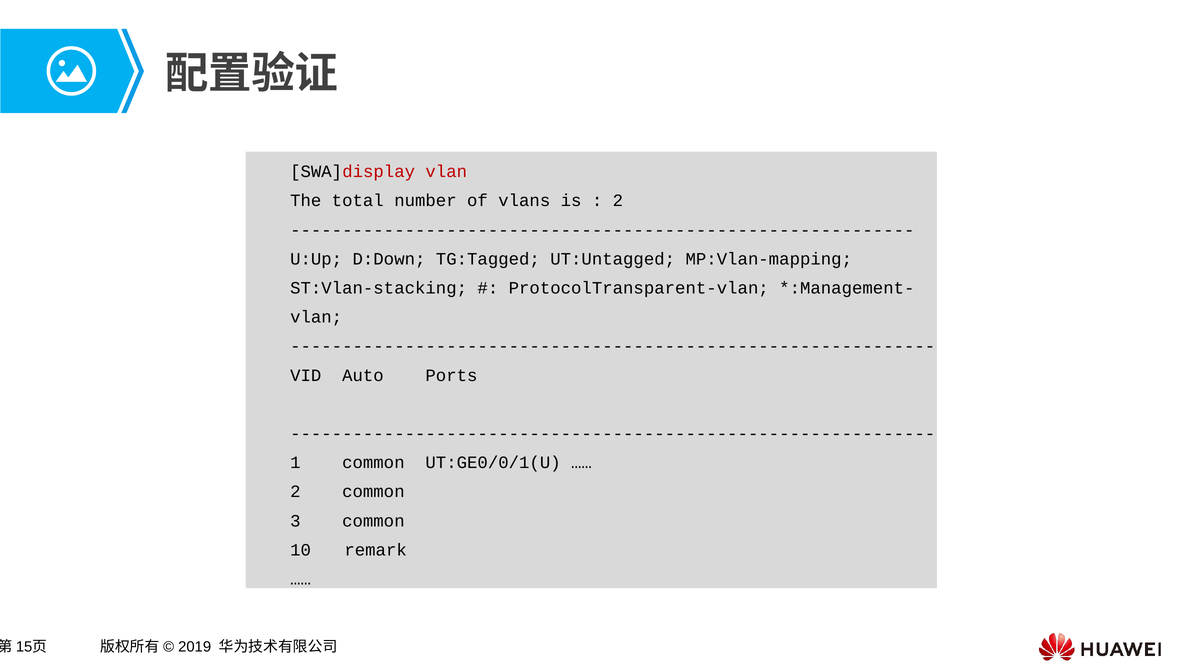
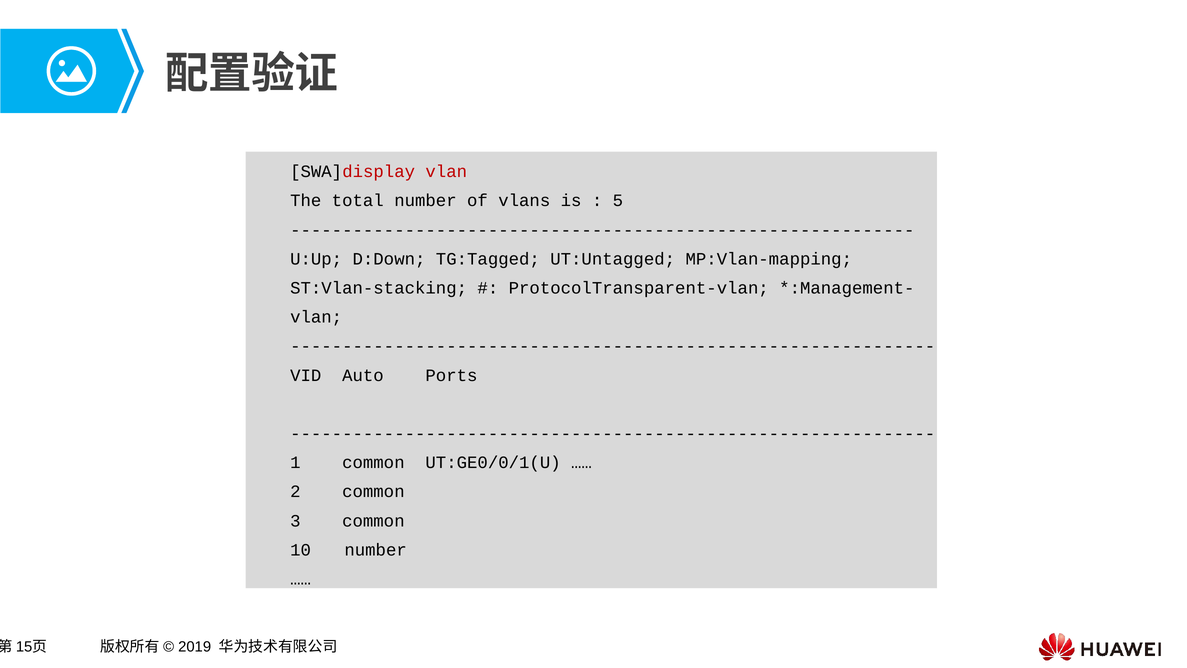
2 at (618, 201): 2 -> 5
remark at (376, 550): remark -> number
